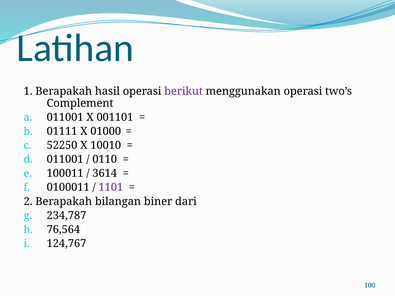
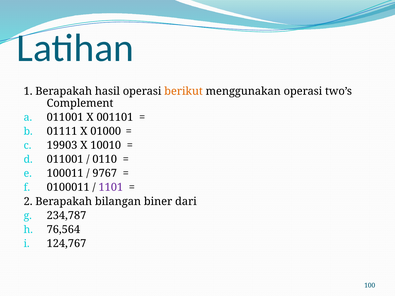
berikut colour: purple -> orange
52250: 52250 -> 19903
3614: 3614 -> 9767
